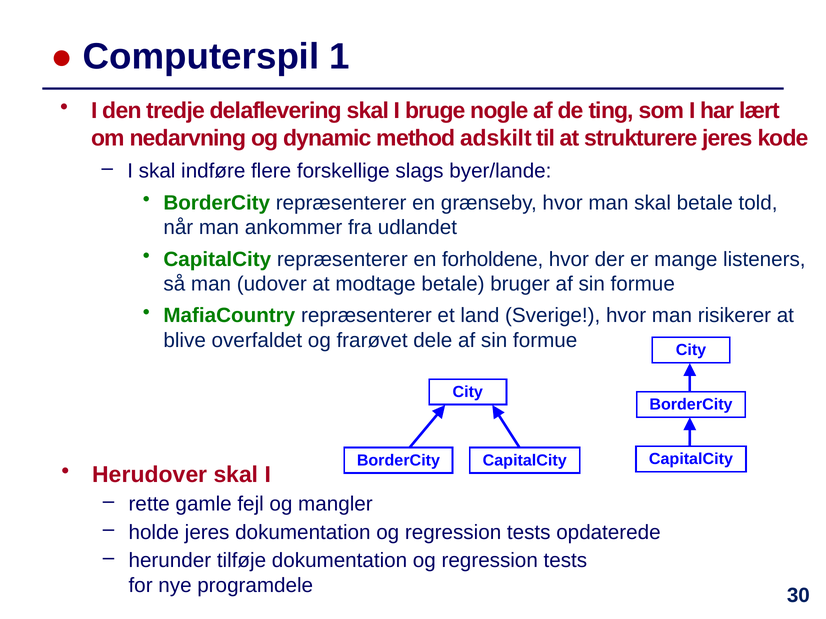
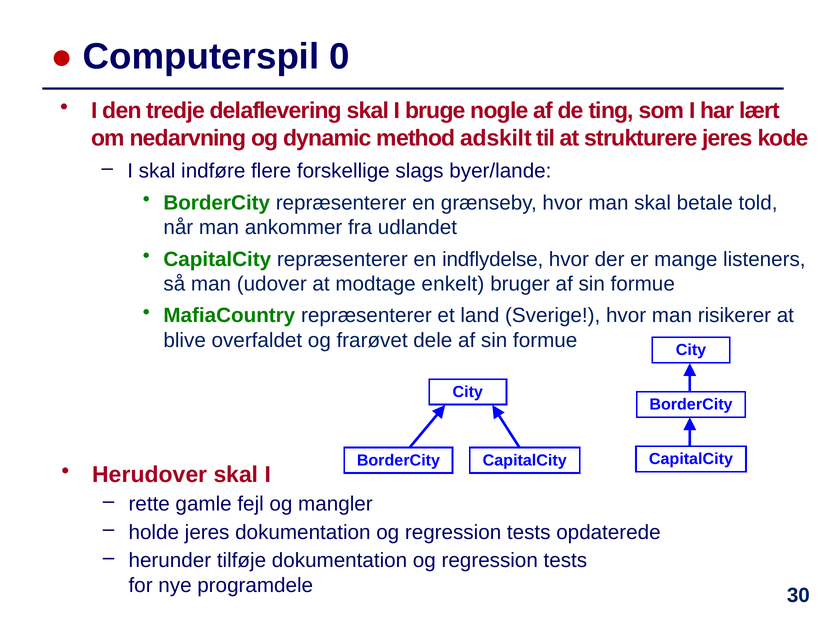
1: 1 -> 0
forholdene: forholdene -> indflydelse
modtage betale: betale -> enkelt
